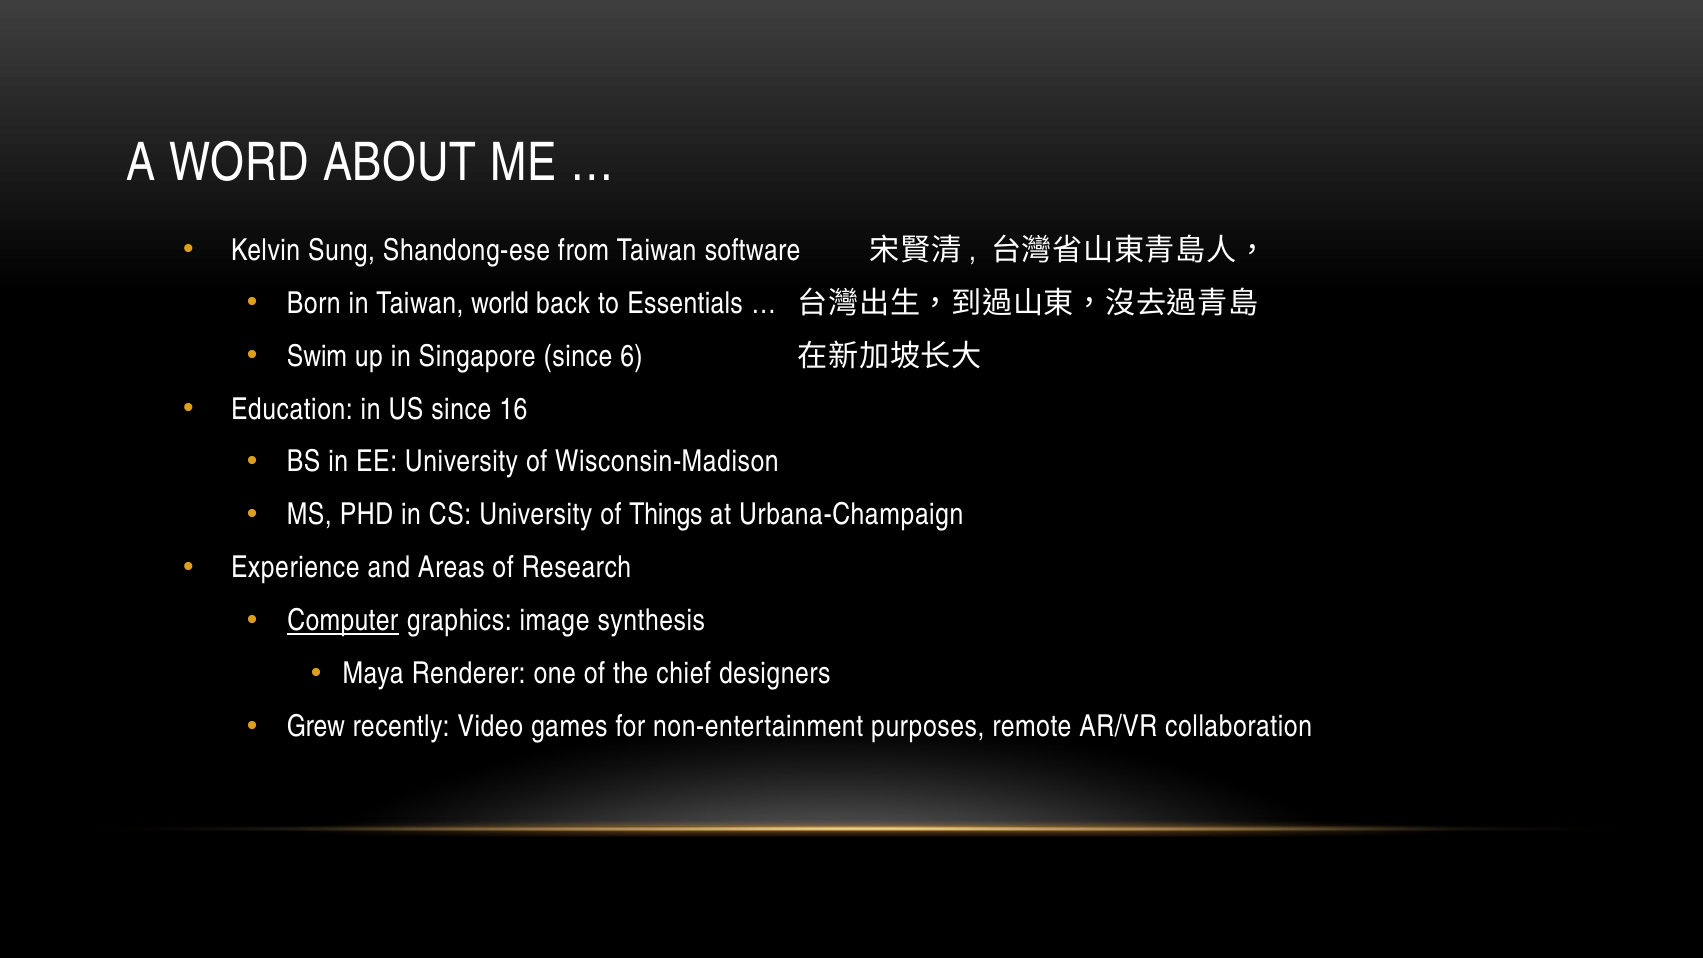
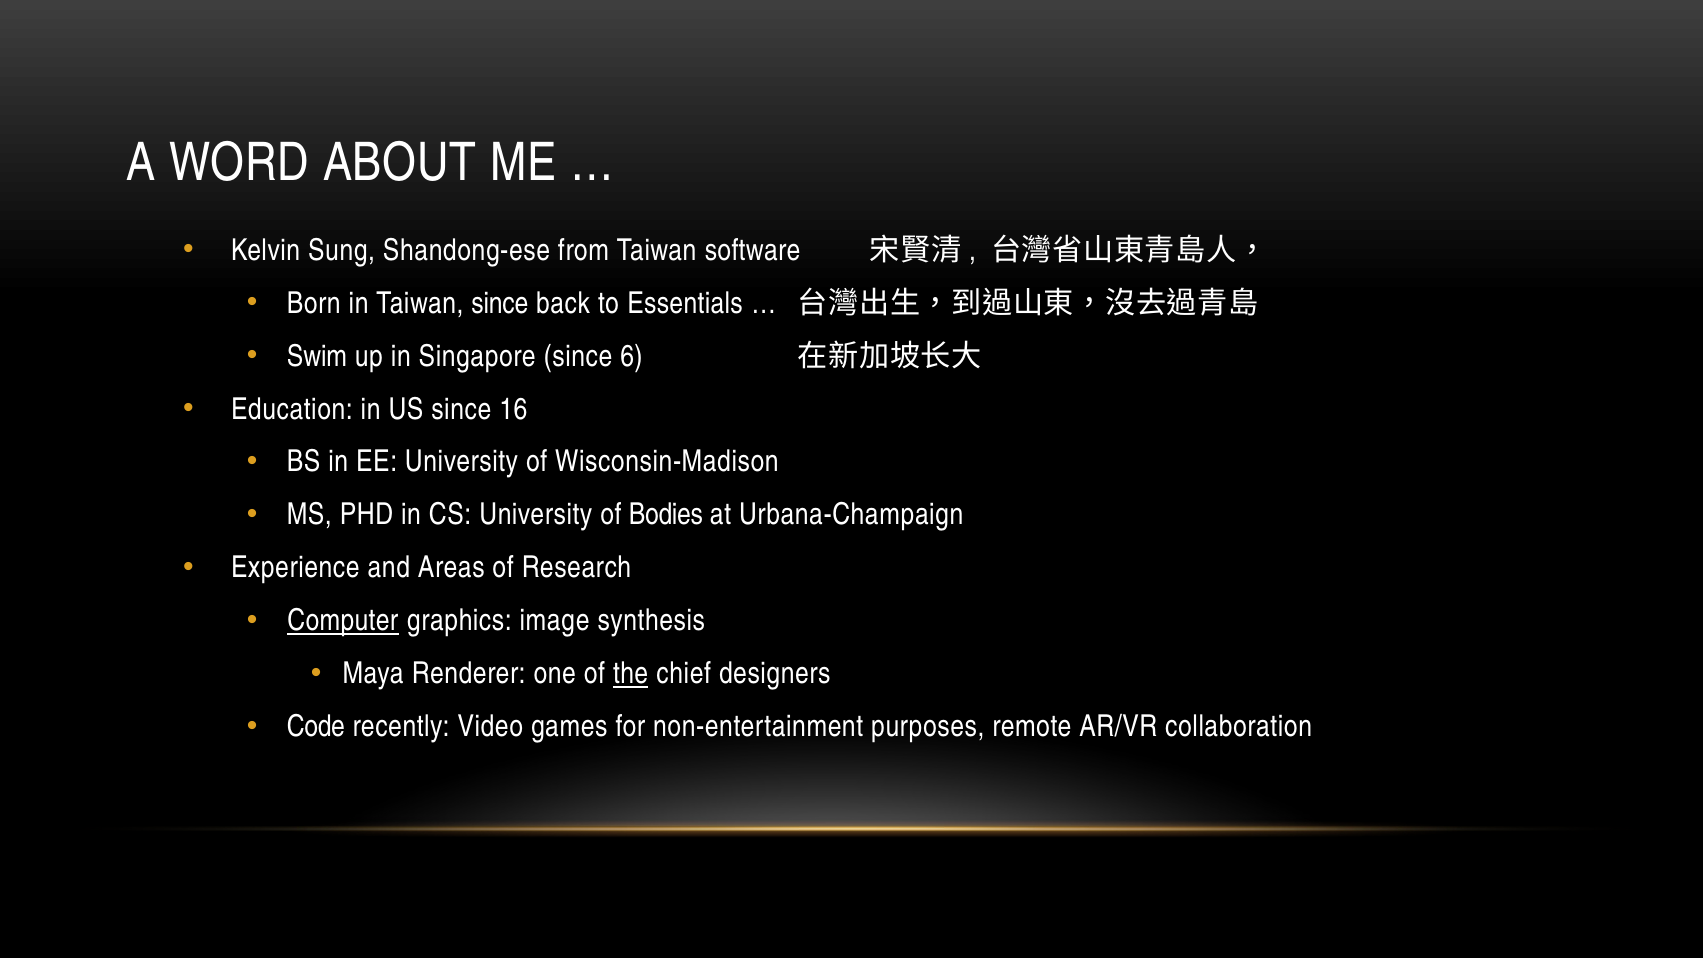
Taiwan world: world -> since
Things: Things -> Bodies
the underline: none -> present
Grew: Grew -> Code
